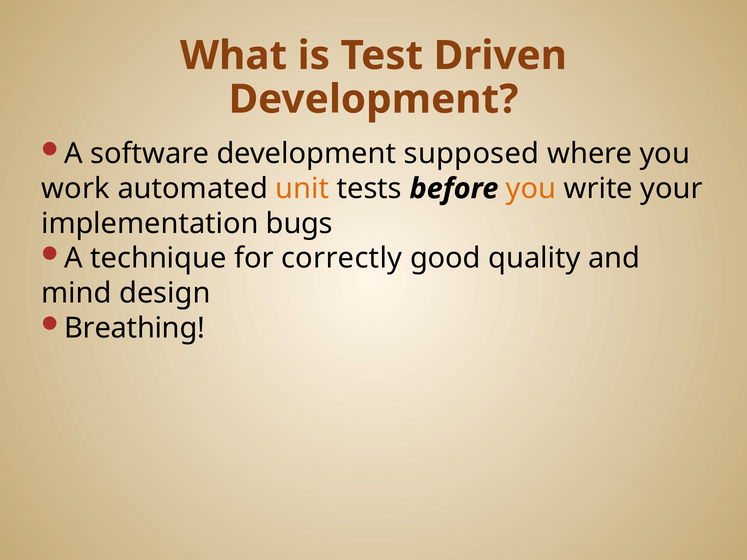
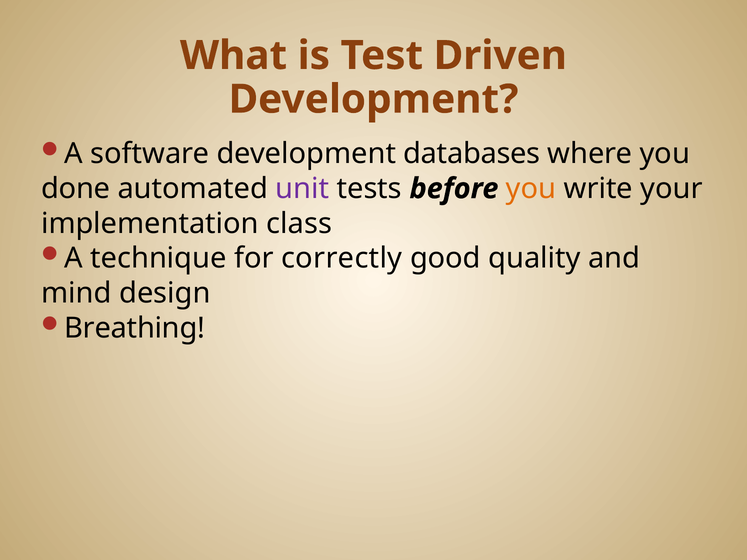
supposed: supposed -> databases
work: work -> done
unit colour: orange -> purple
bugs: bugs -> class
